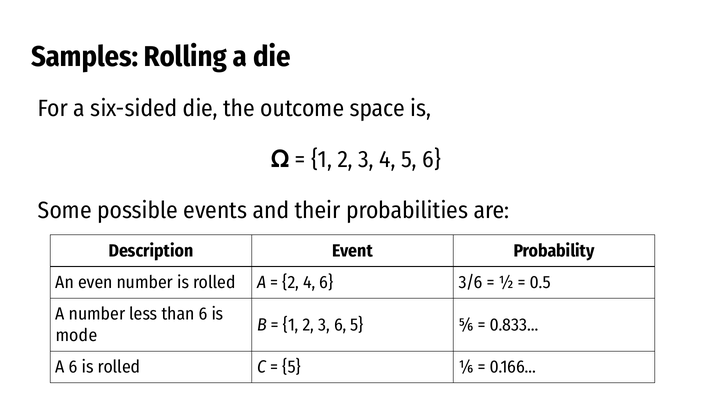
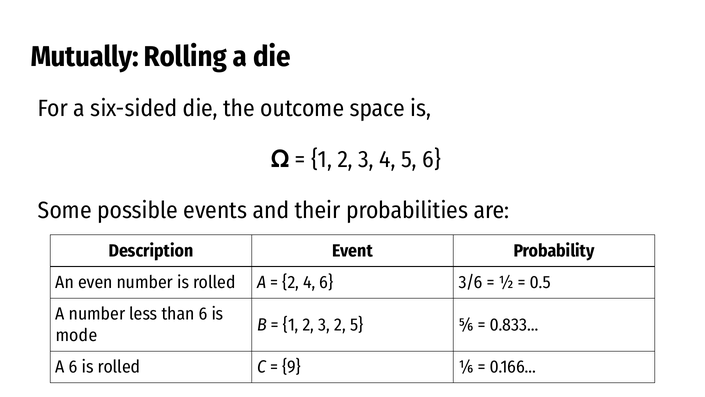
Samples: Samples -> Mutually
3 6: 6 -> 2
5 at (292, 367): 5 -> 9
